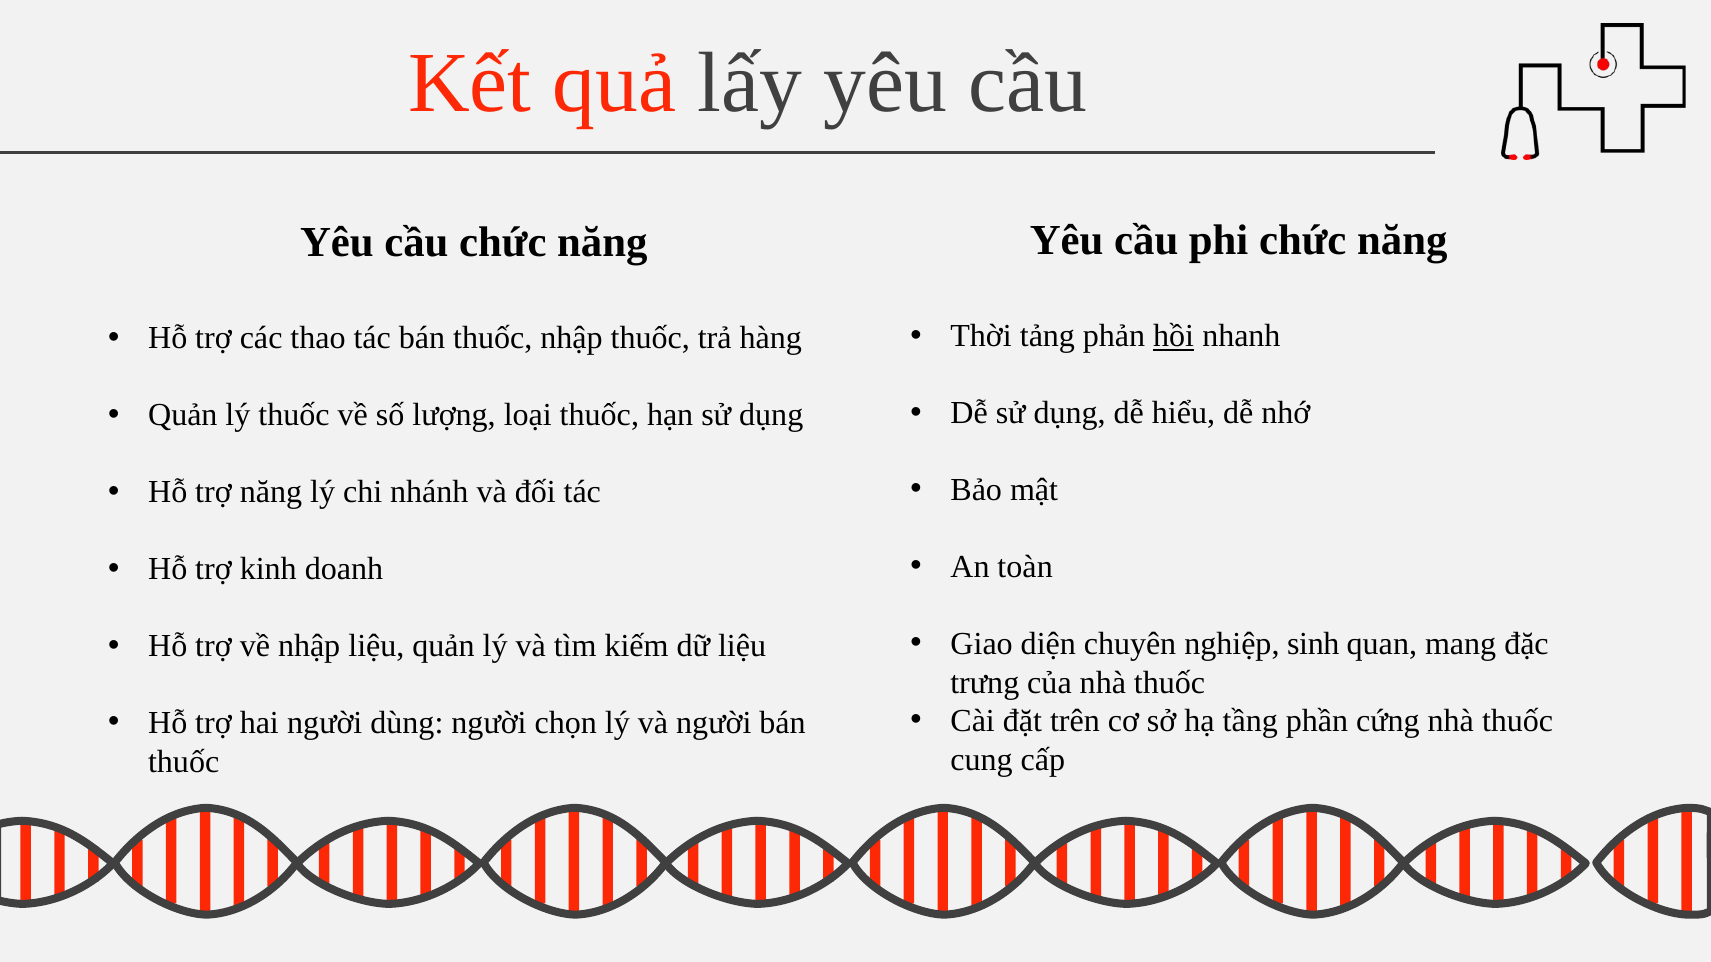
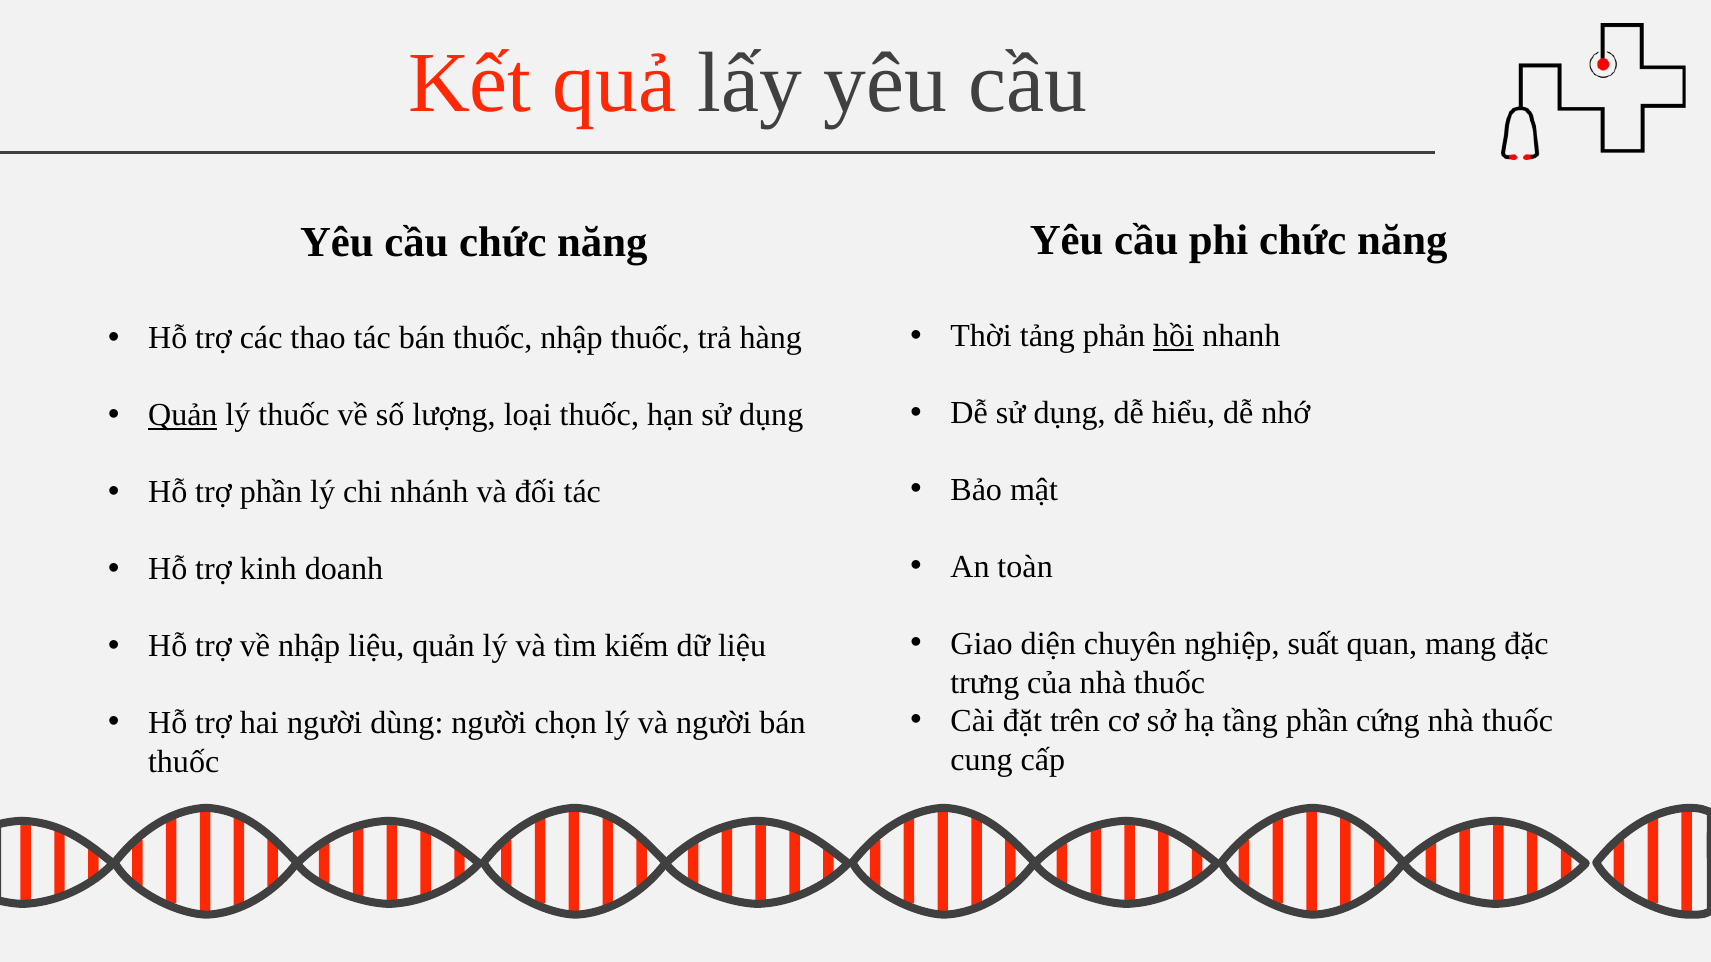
Quản at (183, 415) underline: none -> present
trợ năng: năng -> phần
sinh: sinh -> suất
